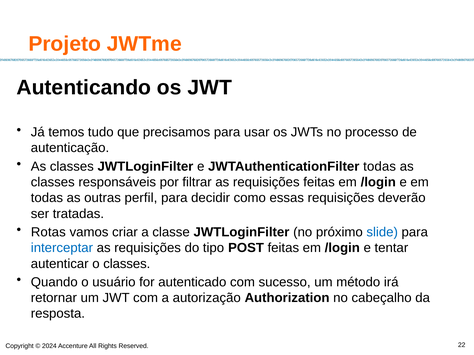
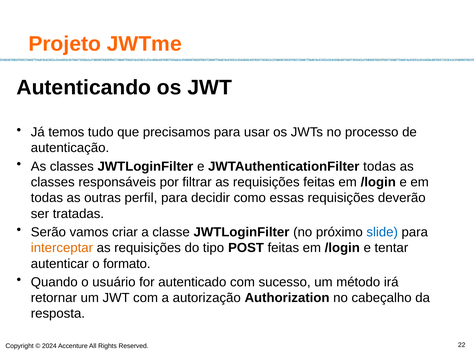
Rotas: Rotas -> Serão
interceptar colour: blue -> orange
o classes: classes -> formato
